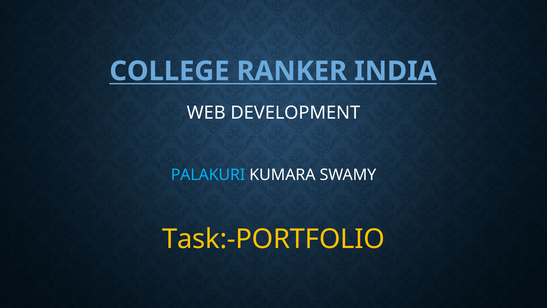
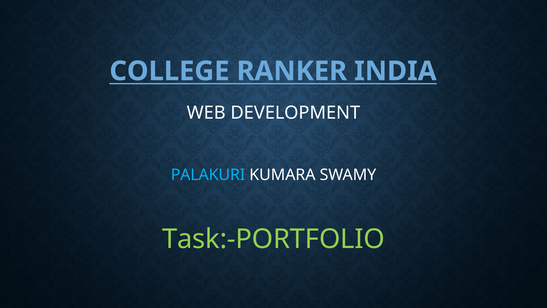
Task:-PORTFOLIO colour: yellow -> light green
